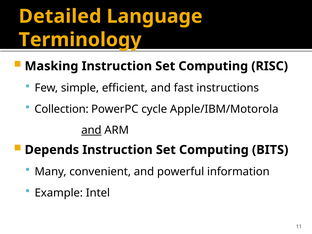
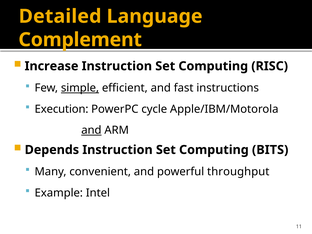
Terminology: Terminology -> Complement
Masking: Masking -> Increase
simple underline: none -> present
Collection: Collection -> Execution
information: information -> throughput
